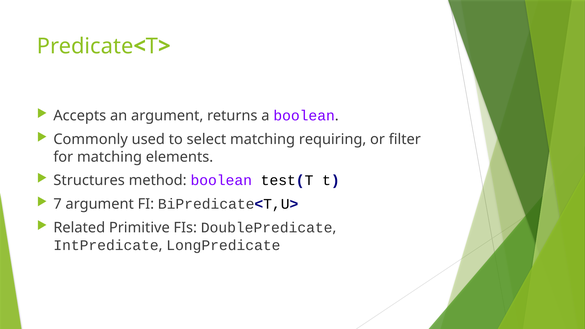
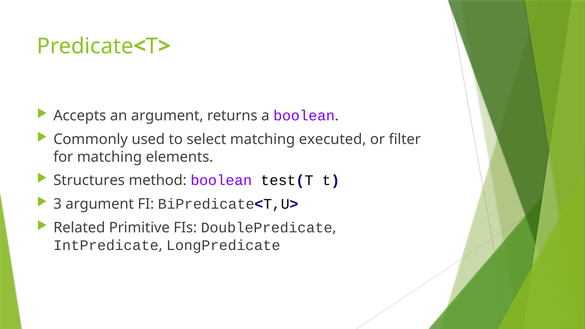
requiring: requiring -> executed
7: 7 -> 3
